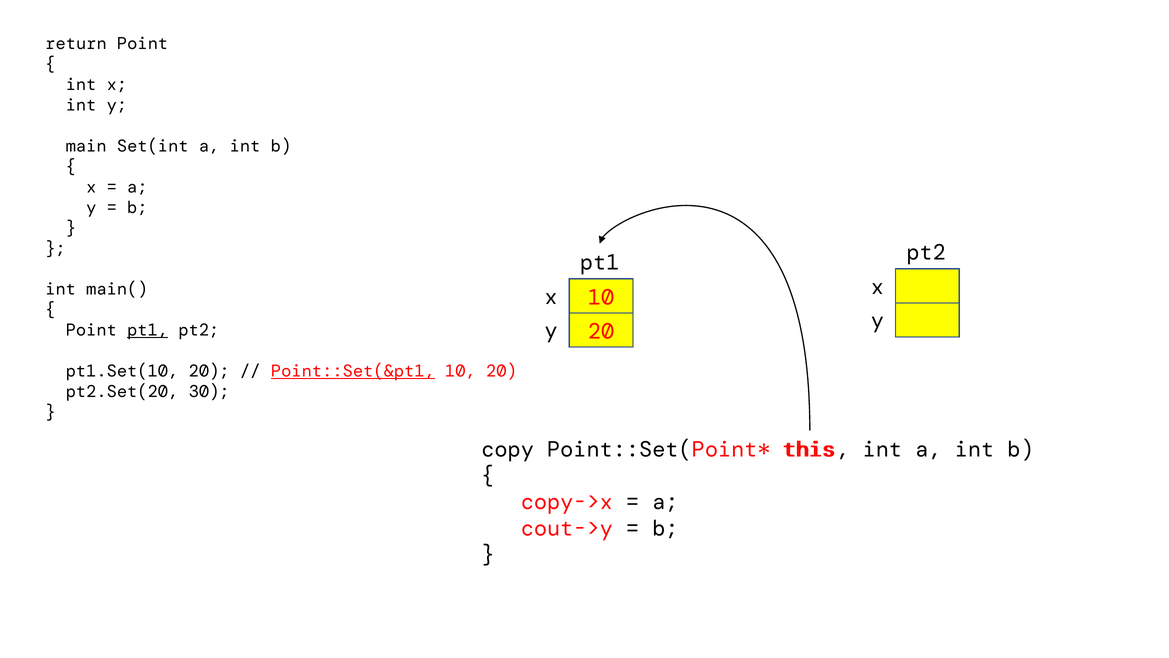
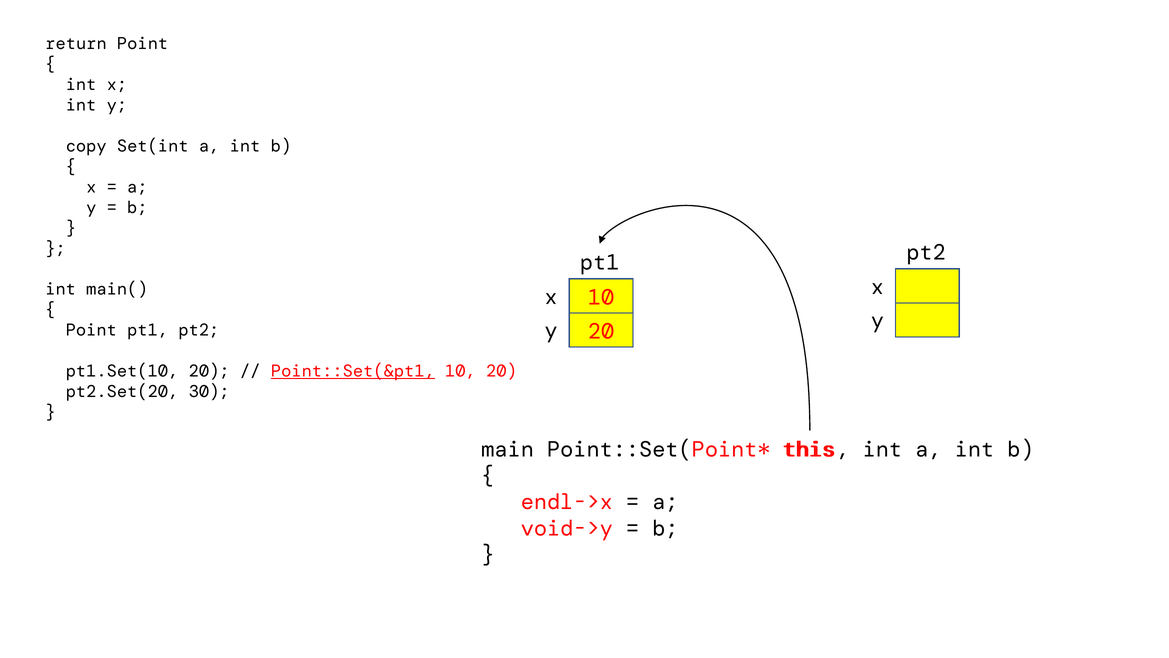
main: main -> copy
pt1 at (148, 330) underline: present -> none
copy: copy -> main
copy->x: copy->x -> endl->x
cout->y: cout->y -> void->y
